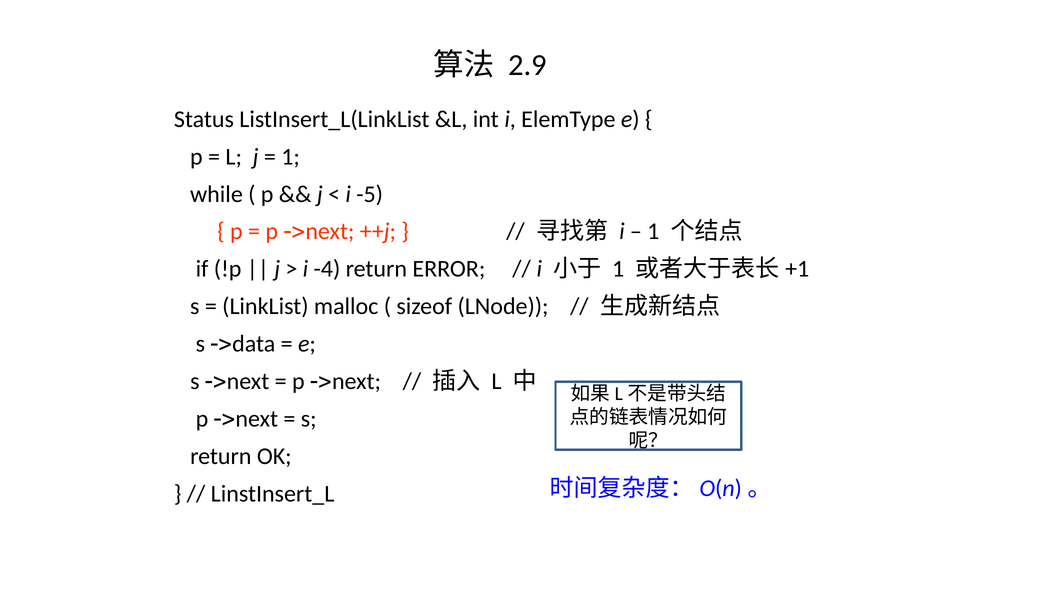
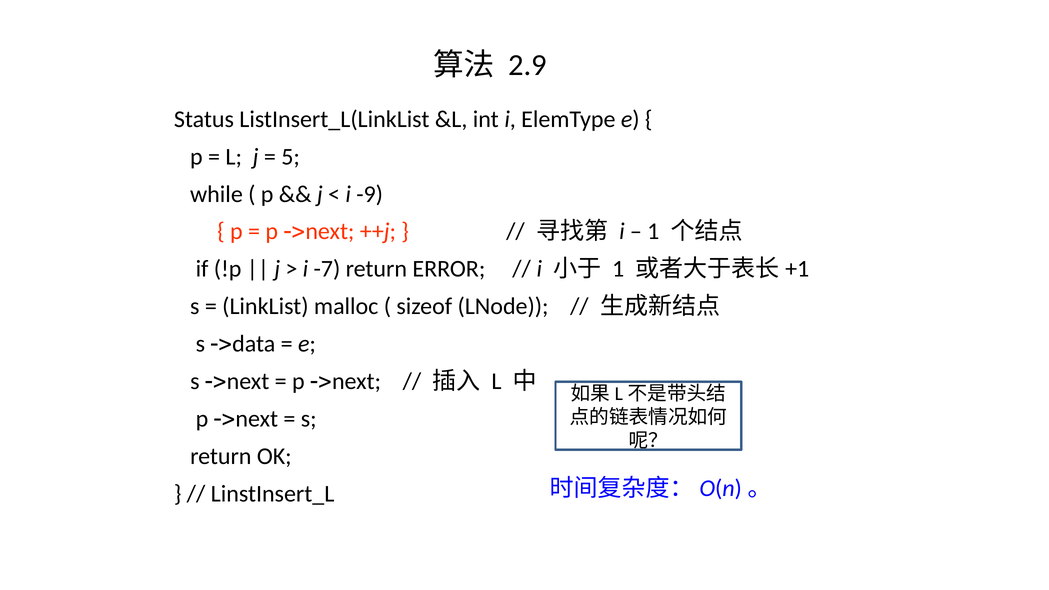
1 at (291, 157): 1 -> 5
-5: -5 -> -9
-4: -4 -> -7
